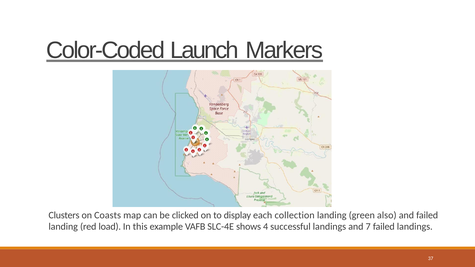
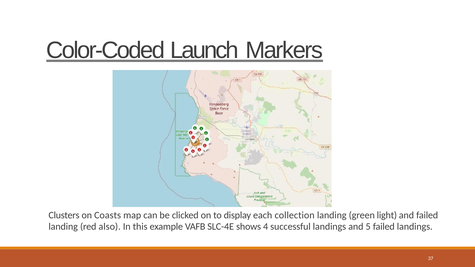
also: also -> light
load: load -> also
7: 7 -> 5
